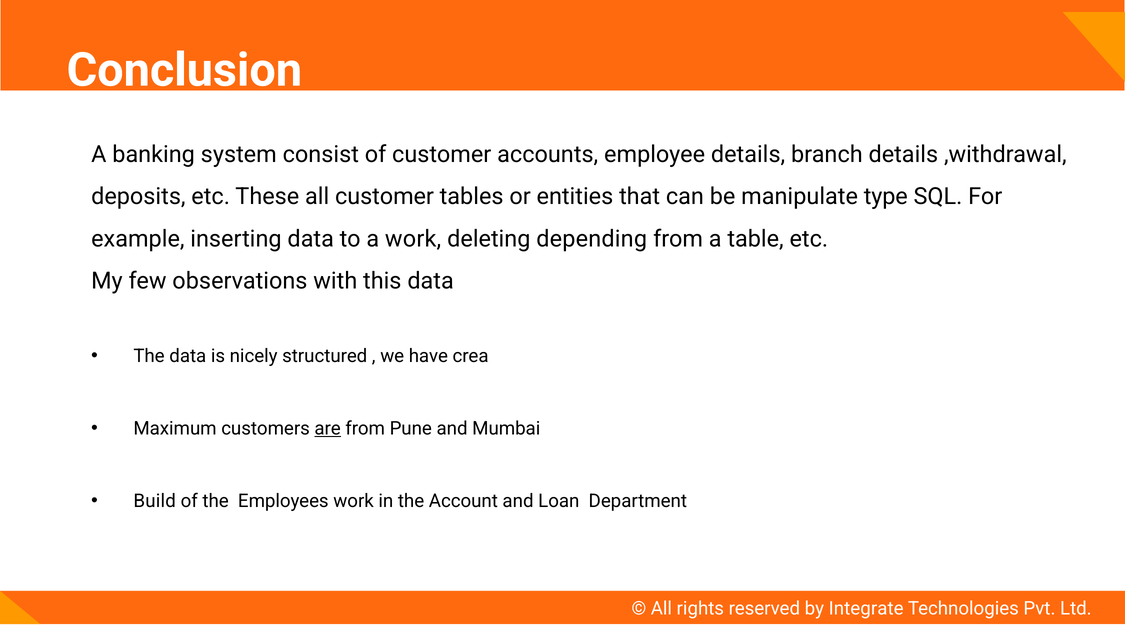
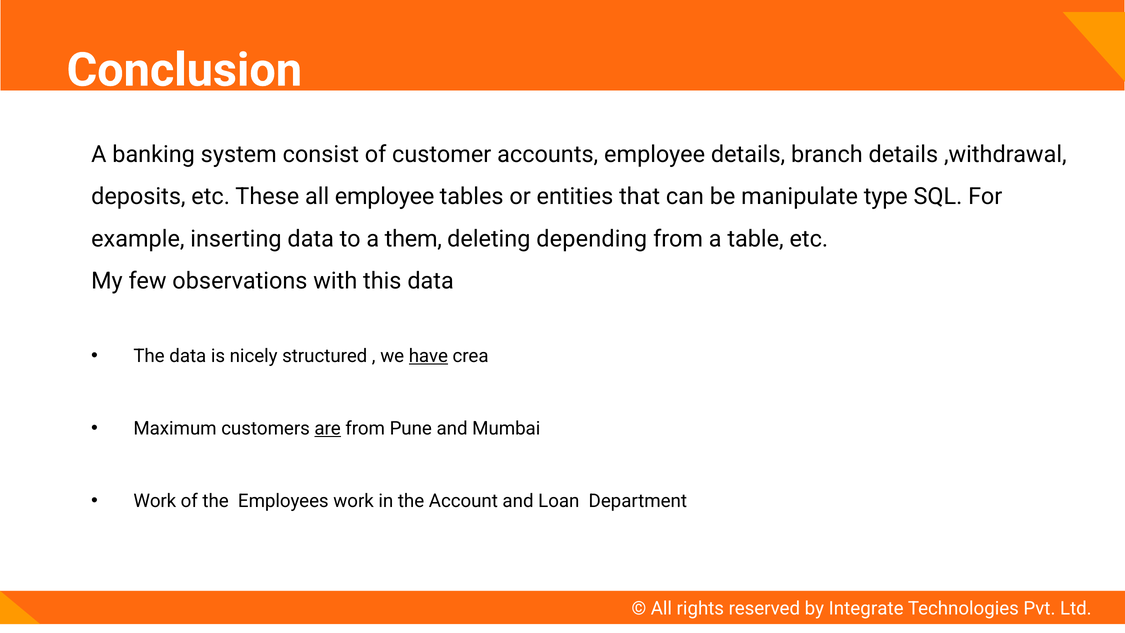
all customer: customer -> employee
a work: work -> them
have underline: none -> present
Build at (155, 501): Build -> Work
